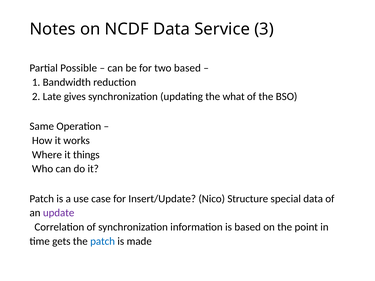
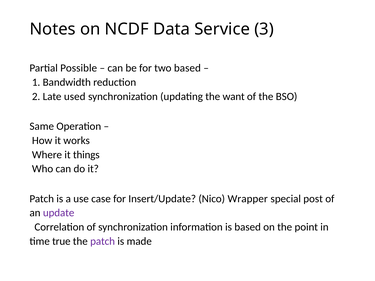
gives: gives -> used
what: what -> want
Structure: Structure -> Wrapper
special data: data -> post
gets: gets -> true
patch at (103, 241) colour: blue -> purple
